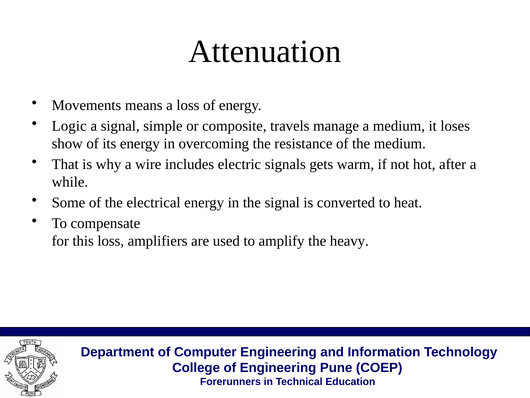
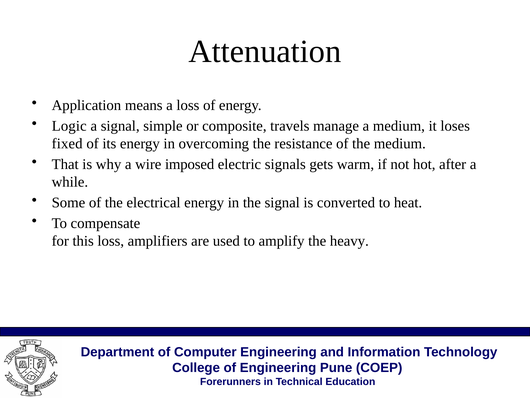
Movements: Movements -> Application
show: show -> fixed
includes: includes -> imposed
